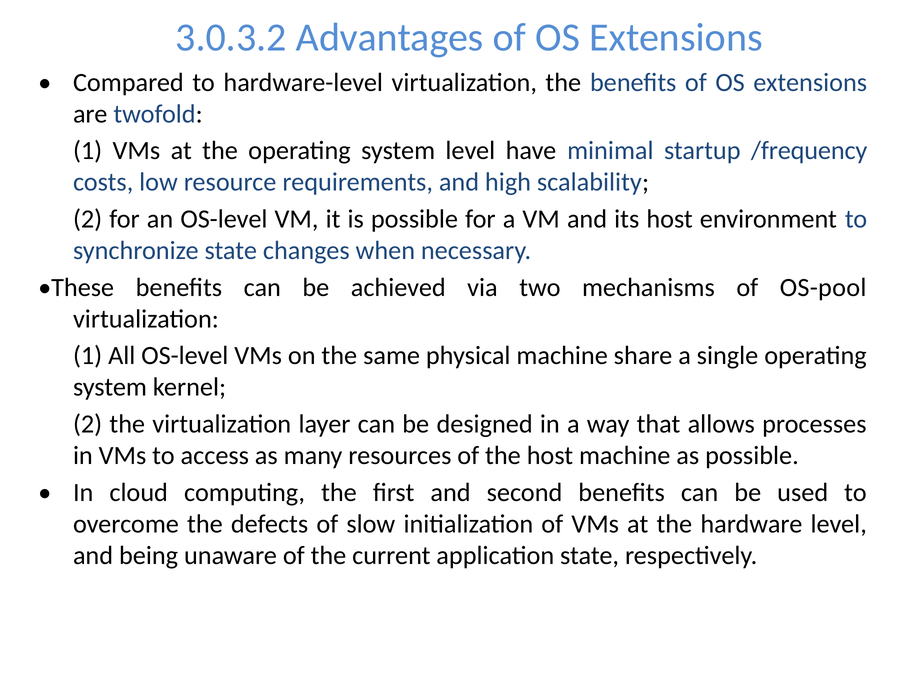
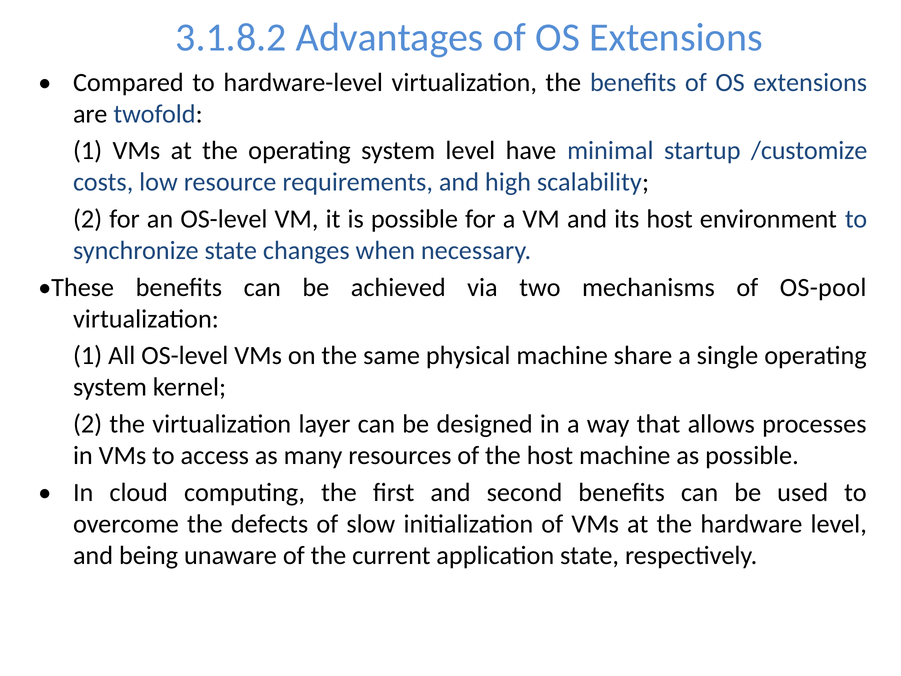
3.0.3.2: 3.0.3.2 -> 3.1.8.2
/frequency: /frequency -> /customize
